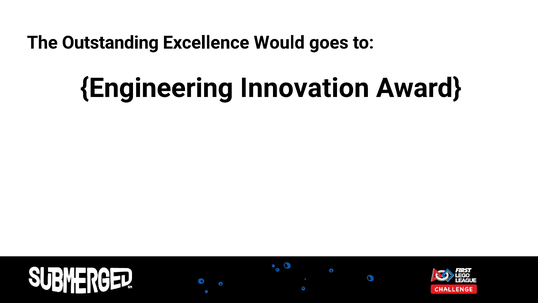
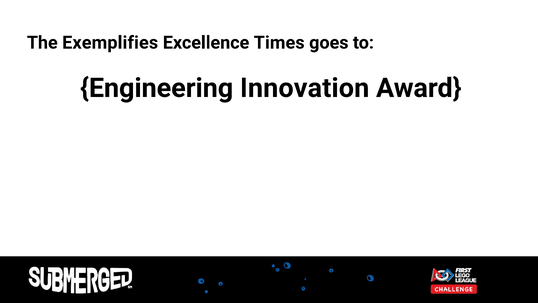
Outstanding: Outstanding -> Exemplifies
Would: Would -> Times
